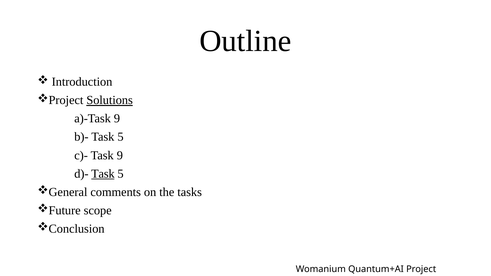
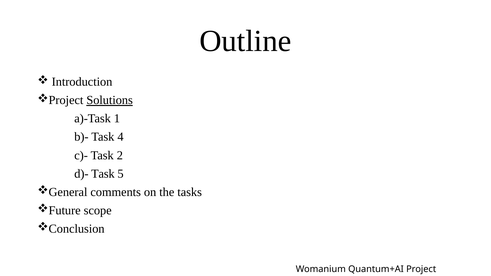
a)-Task 9: 9 -> 1
b)- Task 5: 5 -> 4
Task 9: 9 -> 2
Task at (103, 174) underline: present -> none
